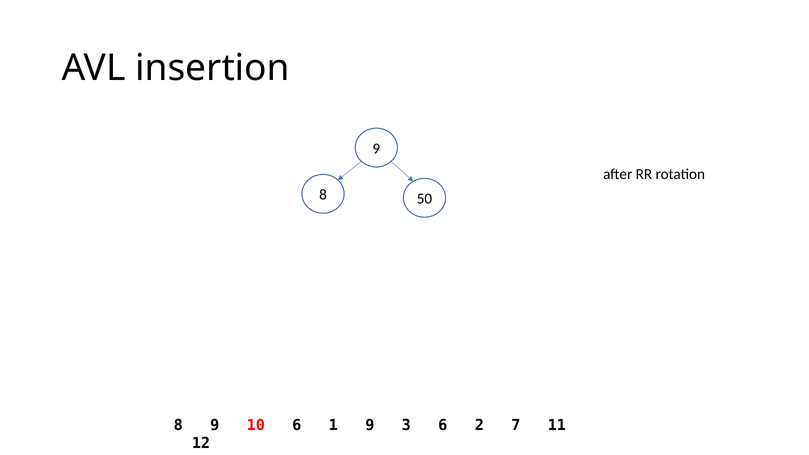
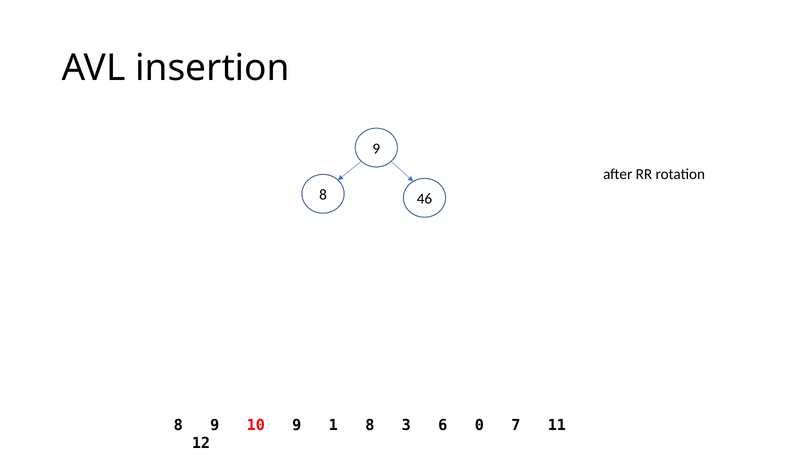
50: 50 -> 46
10 6: 6 -> 9
1 9: 9 -> 8
2: 2 -> 0
